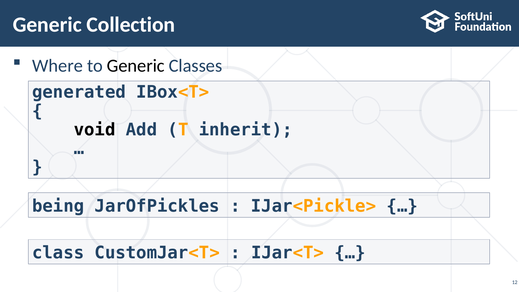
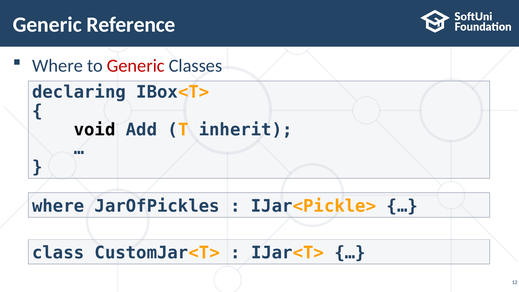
Collection: Collection -> Reference
Generic at (136, 66) colour: black -> red
generated: generated -> declaring
being at (58, 206): being -> where
